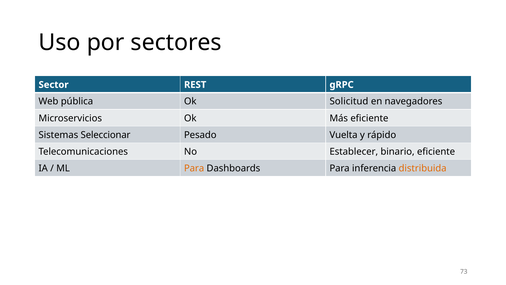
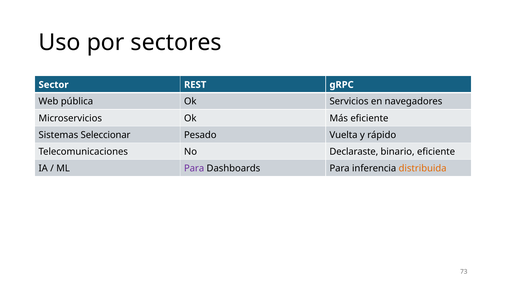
Solicitud: Solicitud -> Servicios
Establecer: Establecer -> Declaraste
Para at (194, 168) colour: orange -> purple
